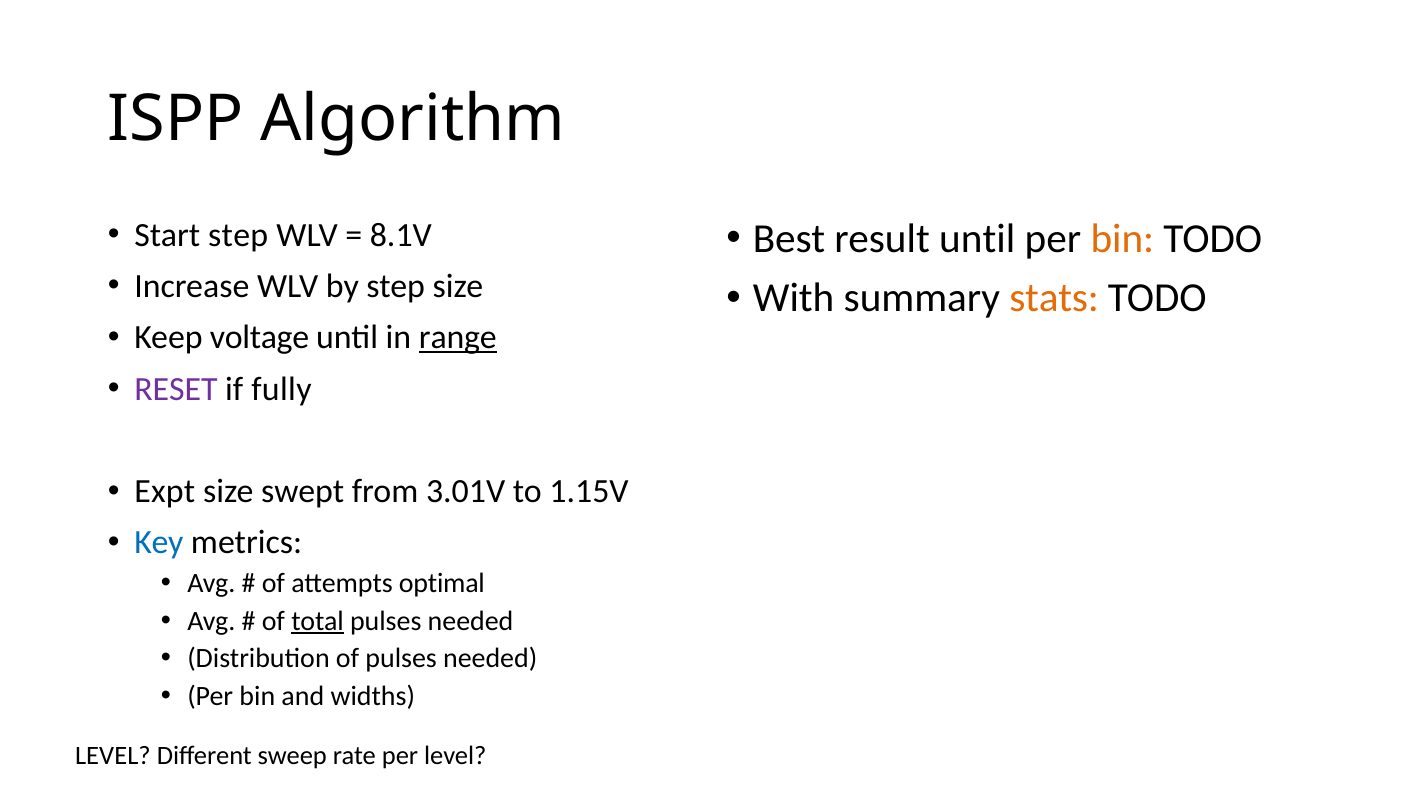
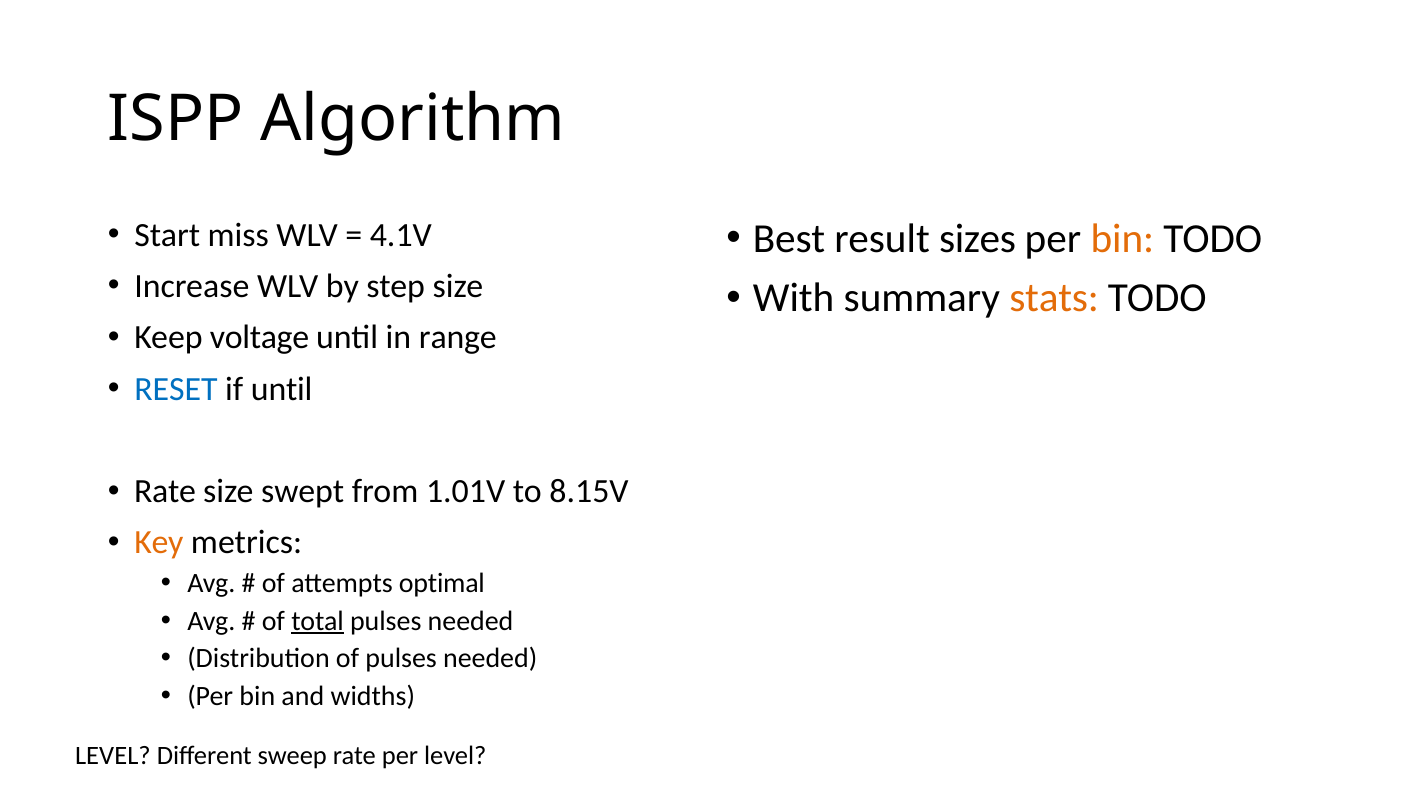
Start step: step -> miss
8.1V: 8.1V -> 4.1V
result until: until -> sizes
range underline: present -> none
RESET colour: purple -> blue
if fully: fully -> until
Expt at (165, 492): Expt -> Rate
3.01V: 3.01V -> 1.01V
1.15V: 1.15V -> 8.15V
Key colour: blue -> orange
